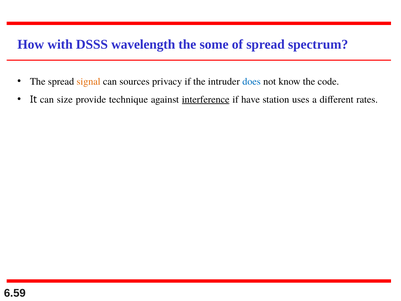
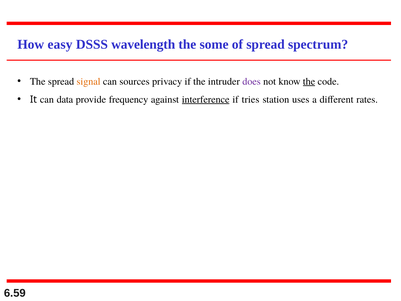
with: with -> easy
does colour: blue -> purple
the at (309, 81) underline: none -> present
size: size -> data
technique: technique -> frequency
have: have -> tries
